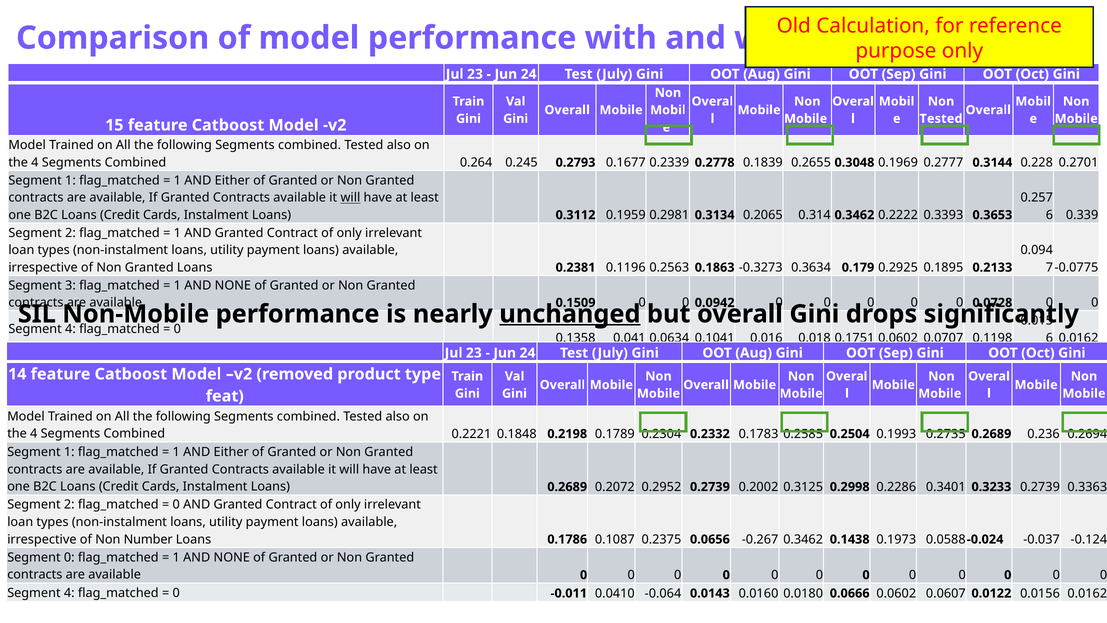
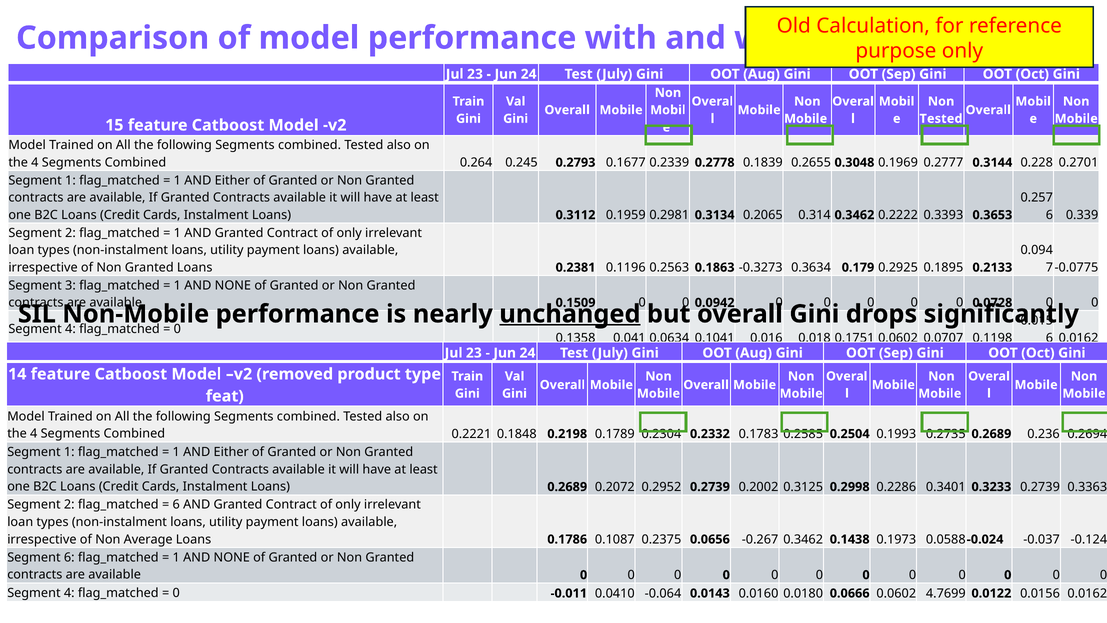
will at (350, 198) underline: present -> none
0 at (176, 504): 0 -> 6
Number: Number -> Average
Segment 0: 0 -> 6
0.0607: 0.0607 -> 4.7699
